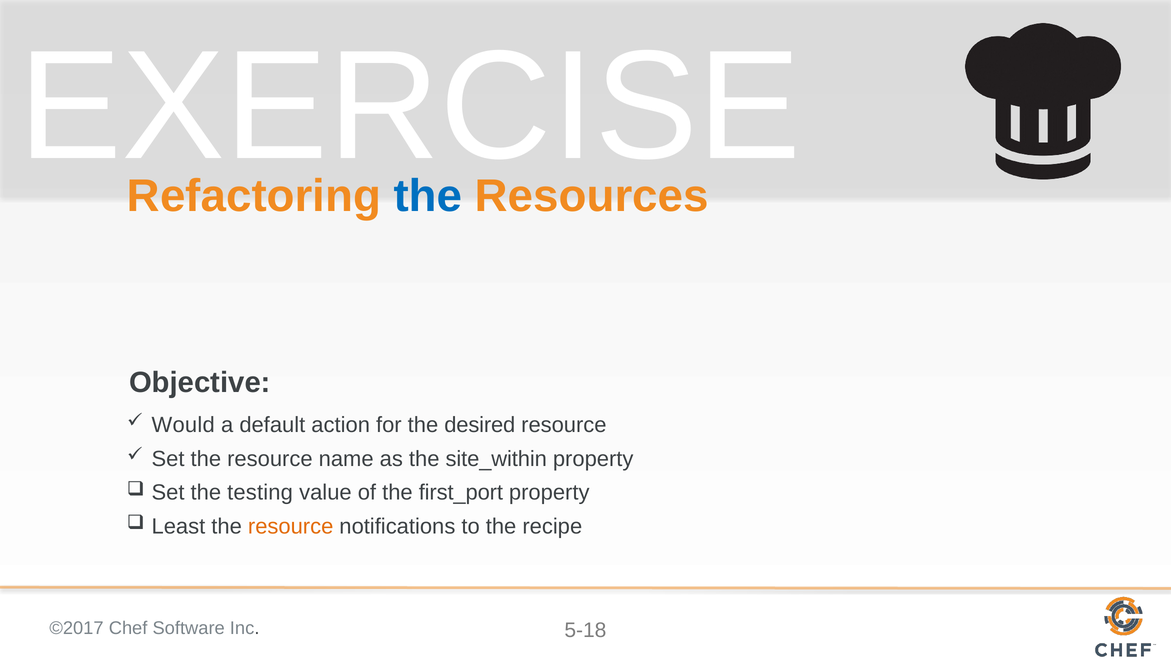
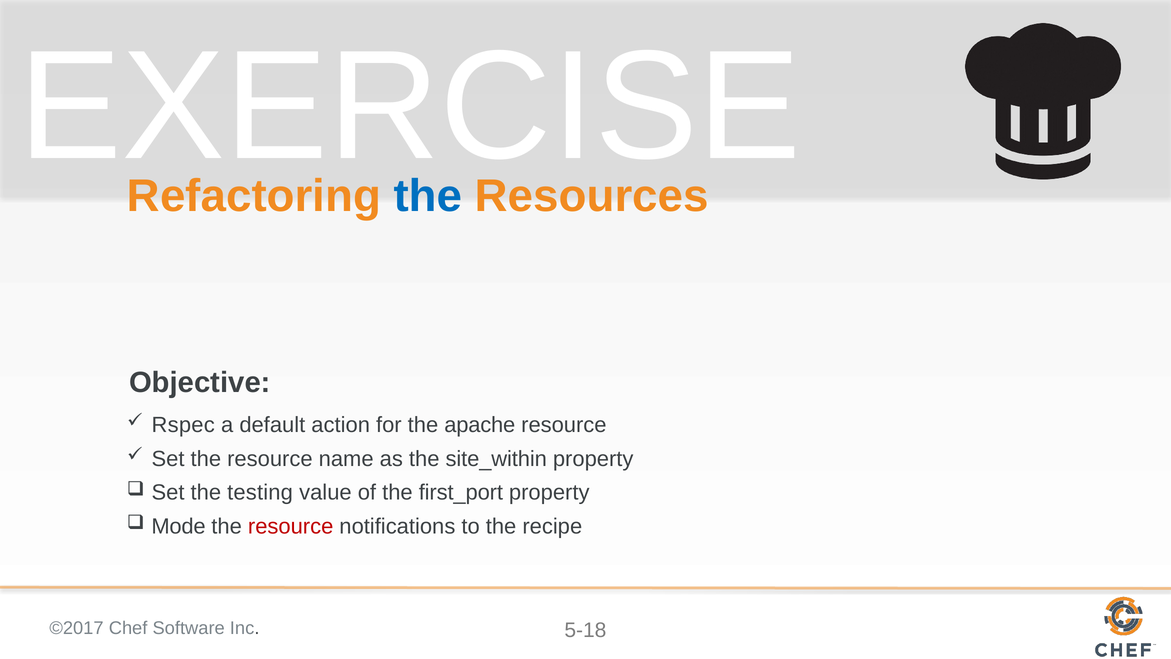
Would: Would -> Rspec
desired: desired -> apache
Least: Least -> Mode
resource at (291, 526) colour: orange -> red
